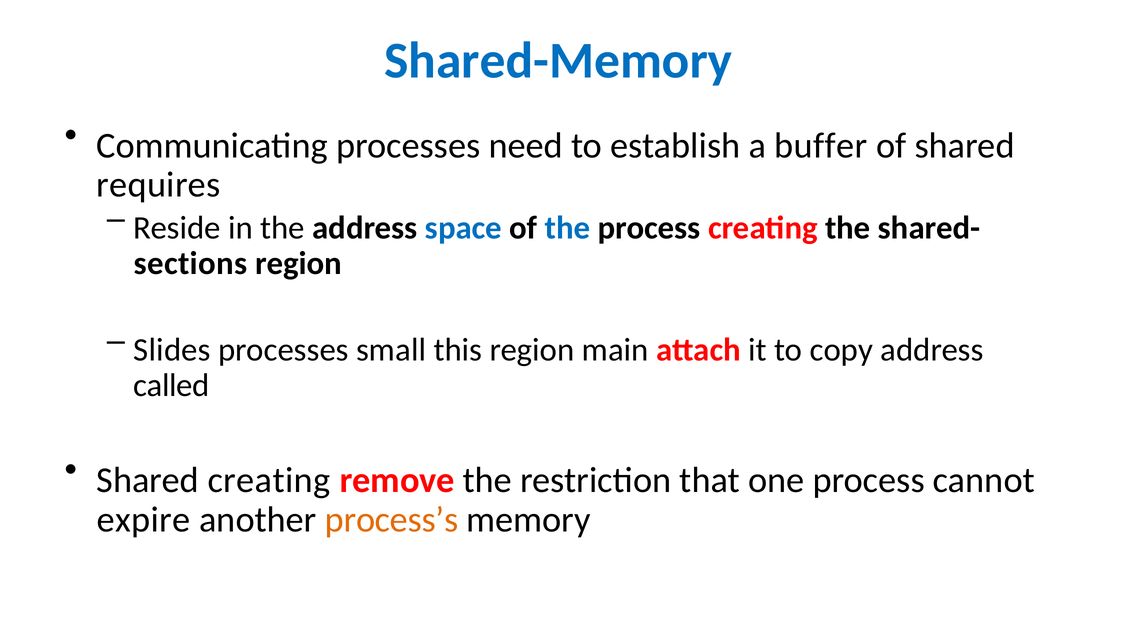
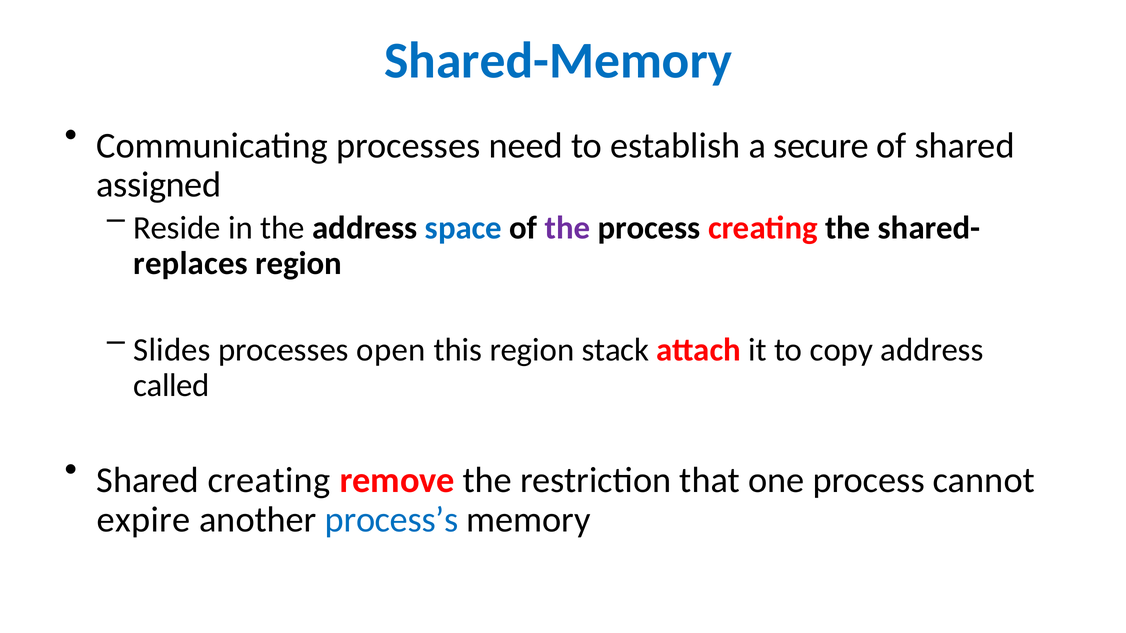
buffer: buffer -> secure
requires: requires -> assigned
the at (568, 228) colour: blue -> purple
sections: sections -> replaces
small: small -> open
main: main -> stack
process’s colour: orange -> blue
